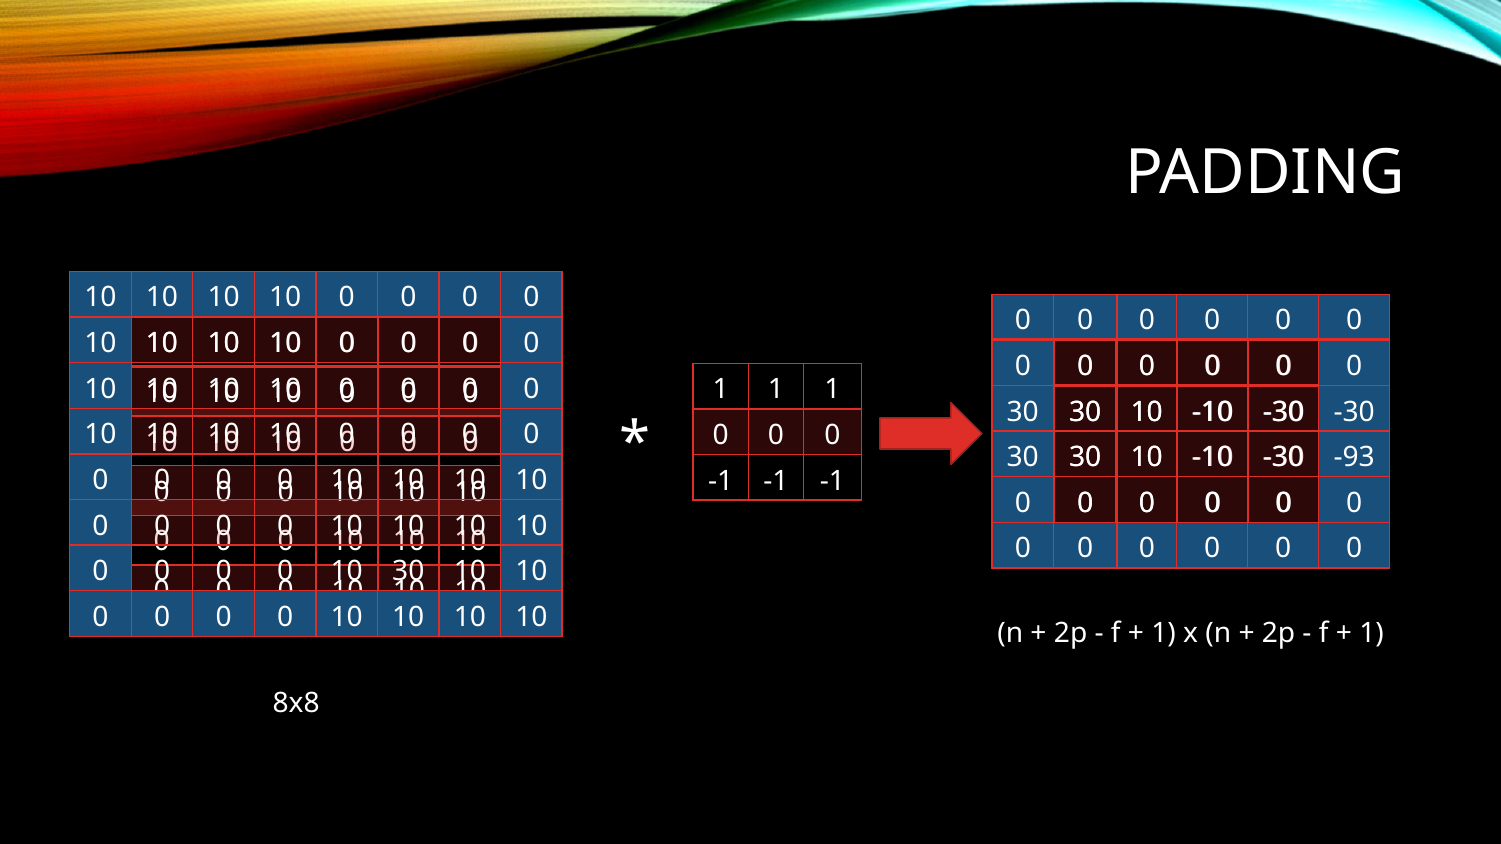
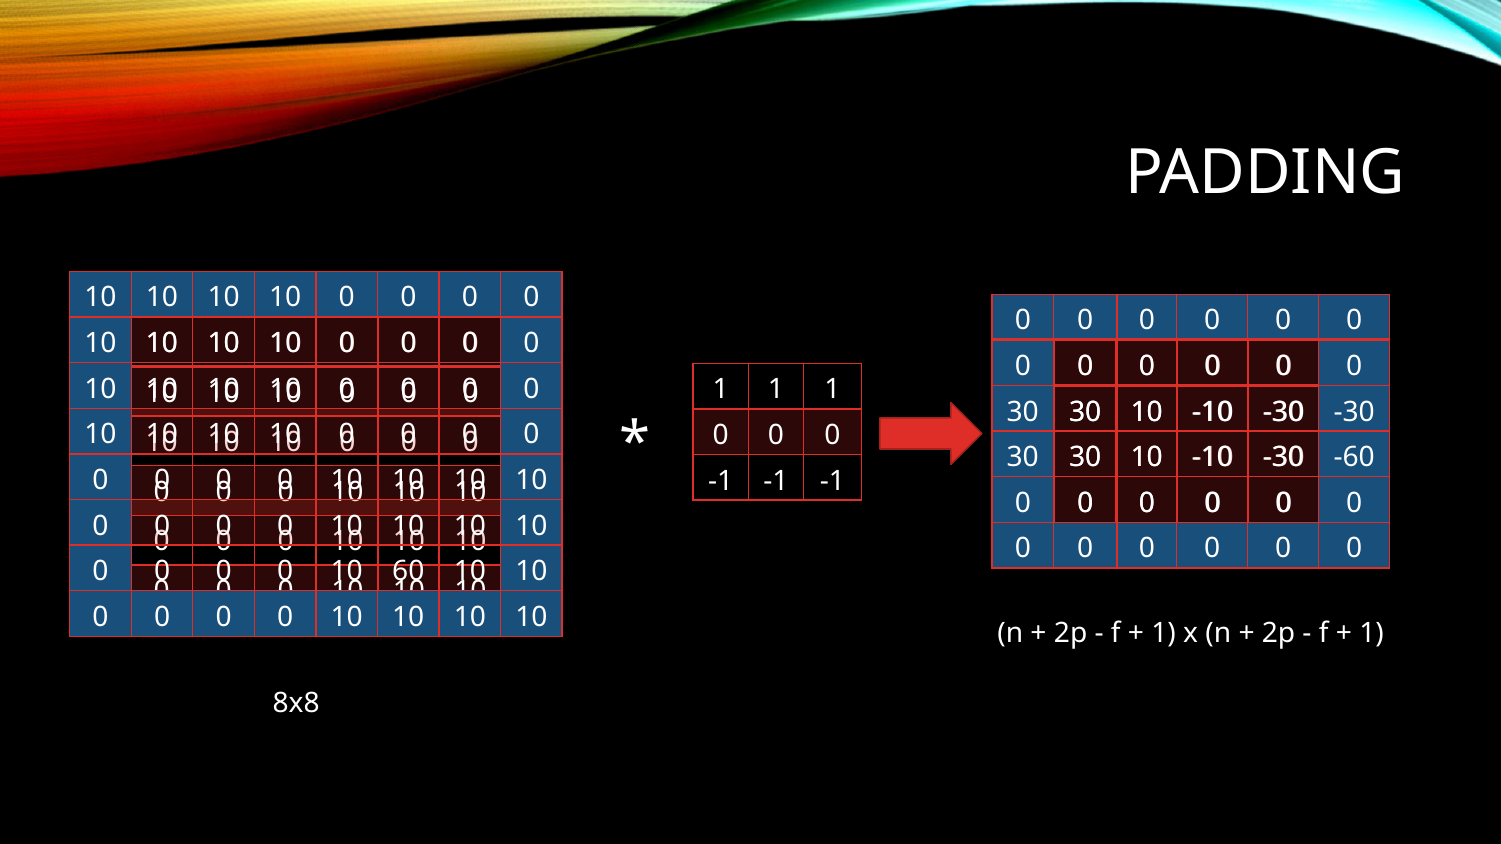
-93: -93 -> -60
10 30: 30 -> 60
